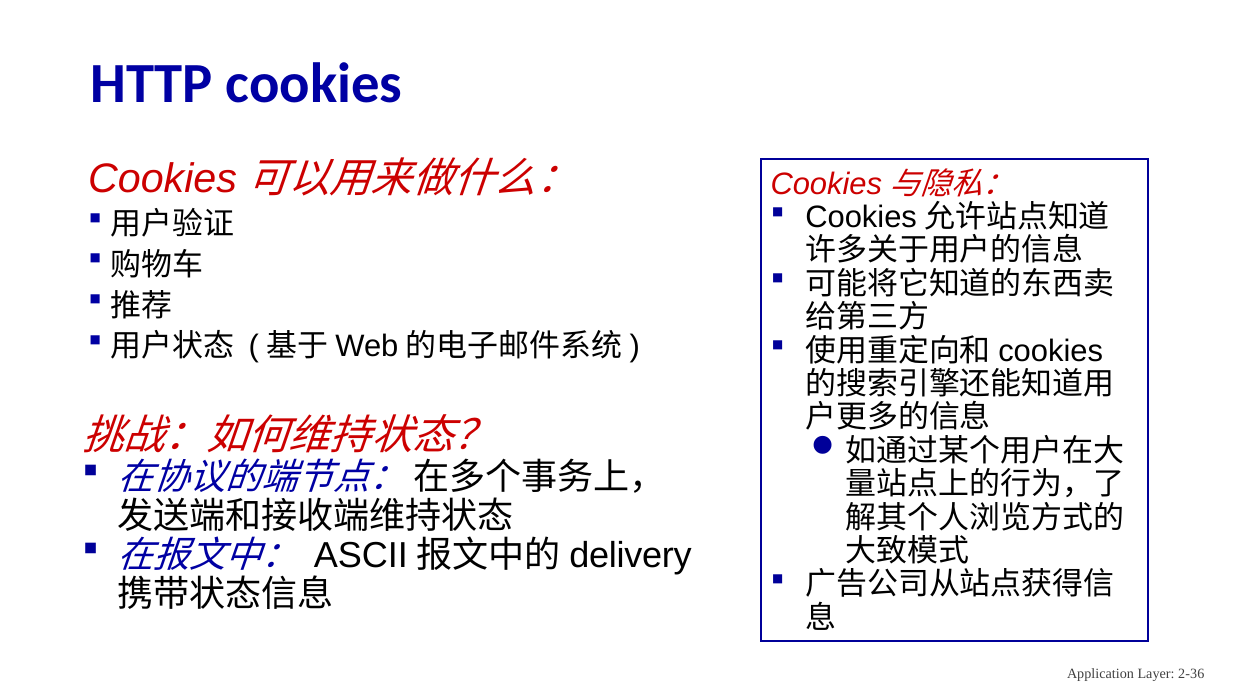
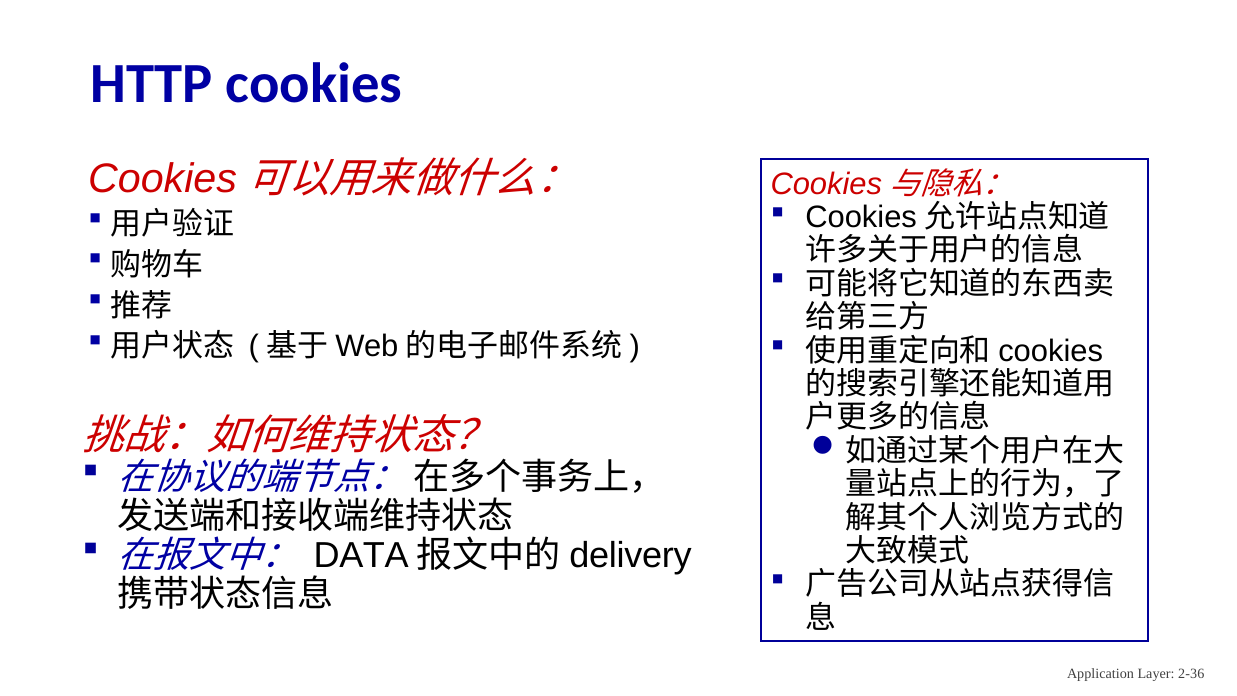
ASCII: ASCII -> DATA
